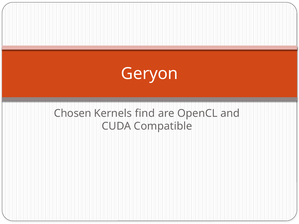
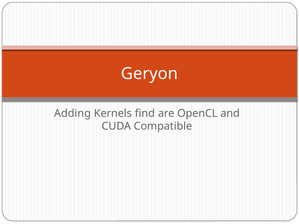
Chosen: Chosen -> Adding
